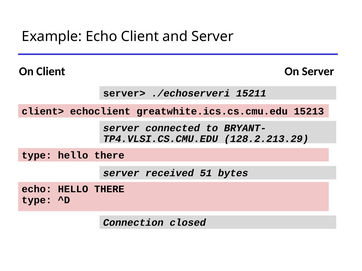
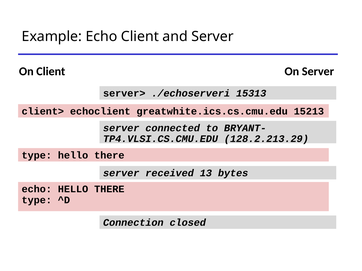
15211: 15211 -> 15313
51: 51 -> 13
